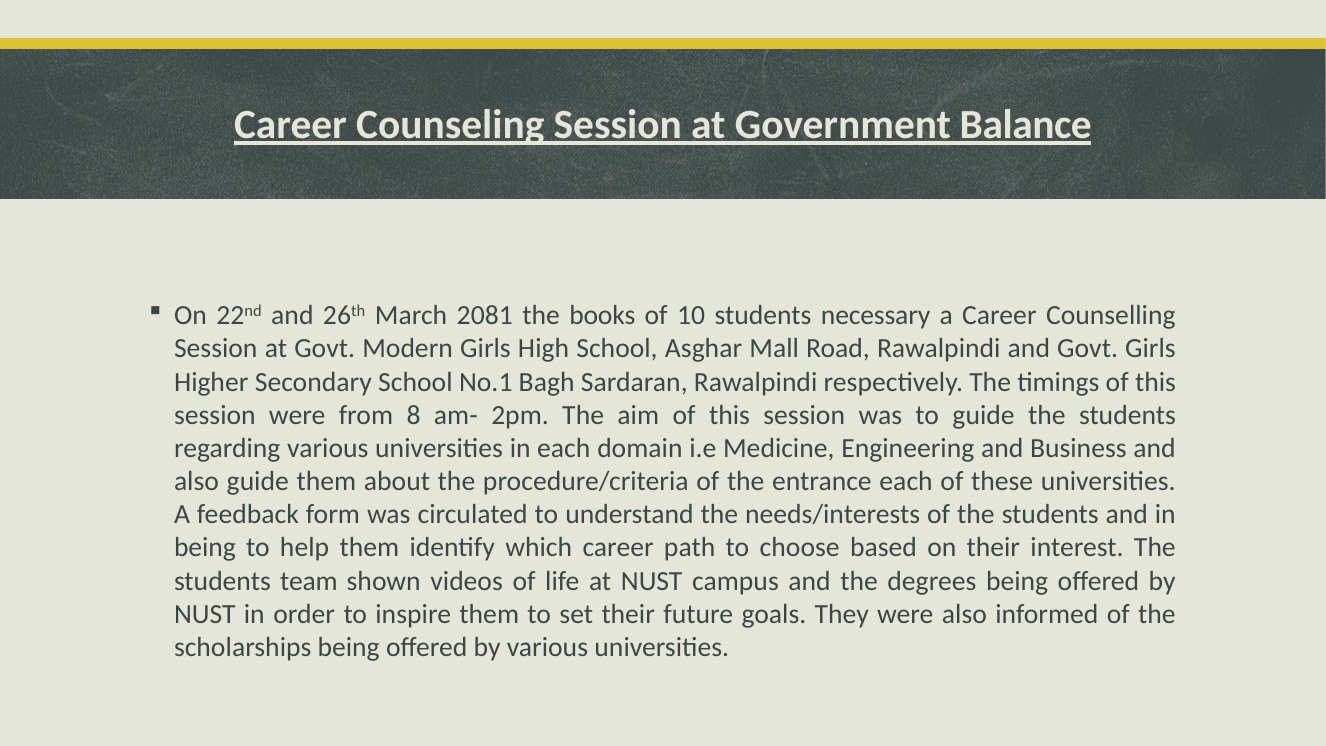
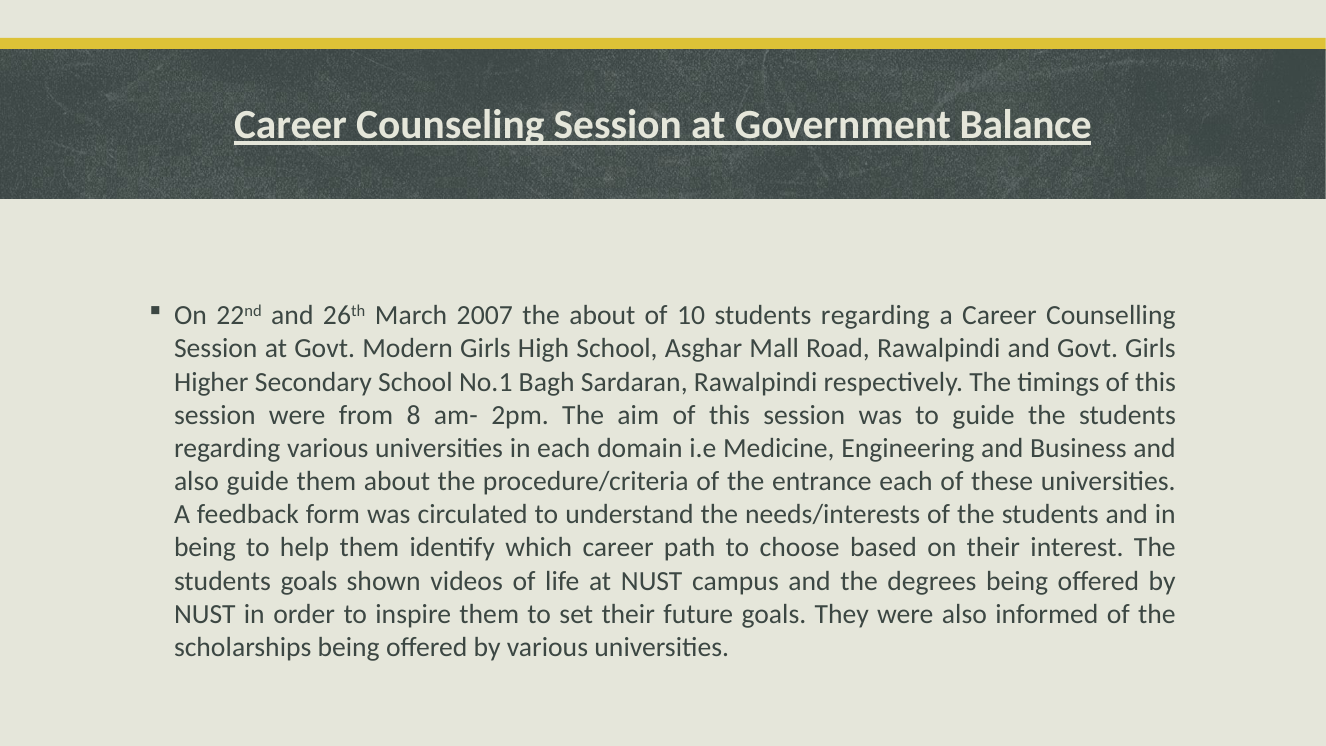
2081: 2081 -> 2007
the books: books -> about
10 students necessary: necessary -> regarding
students team: team -> goals
